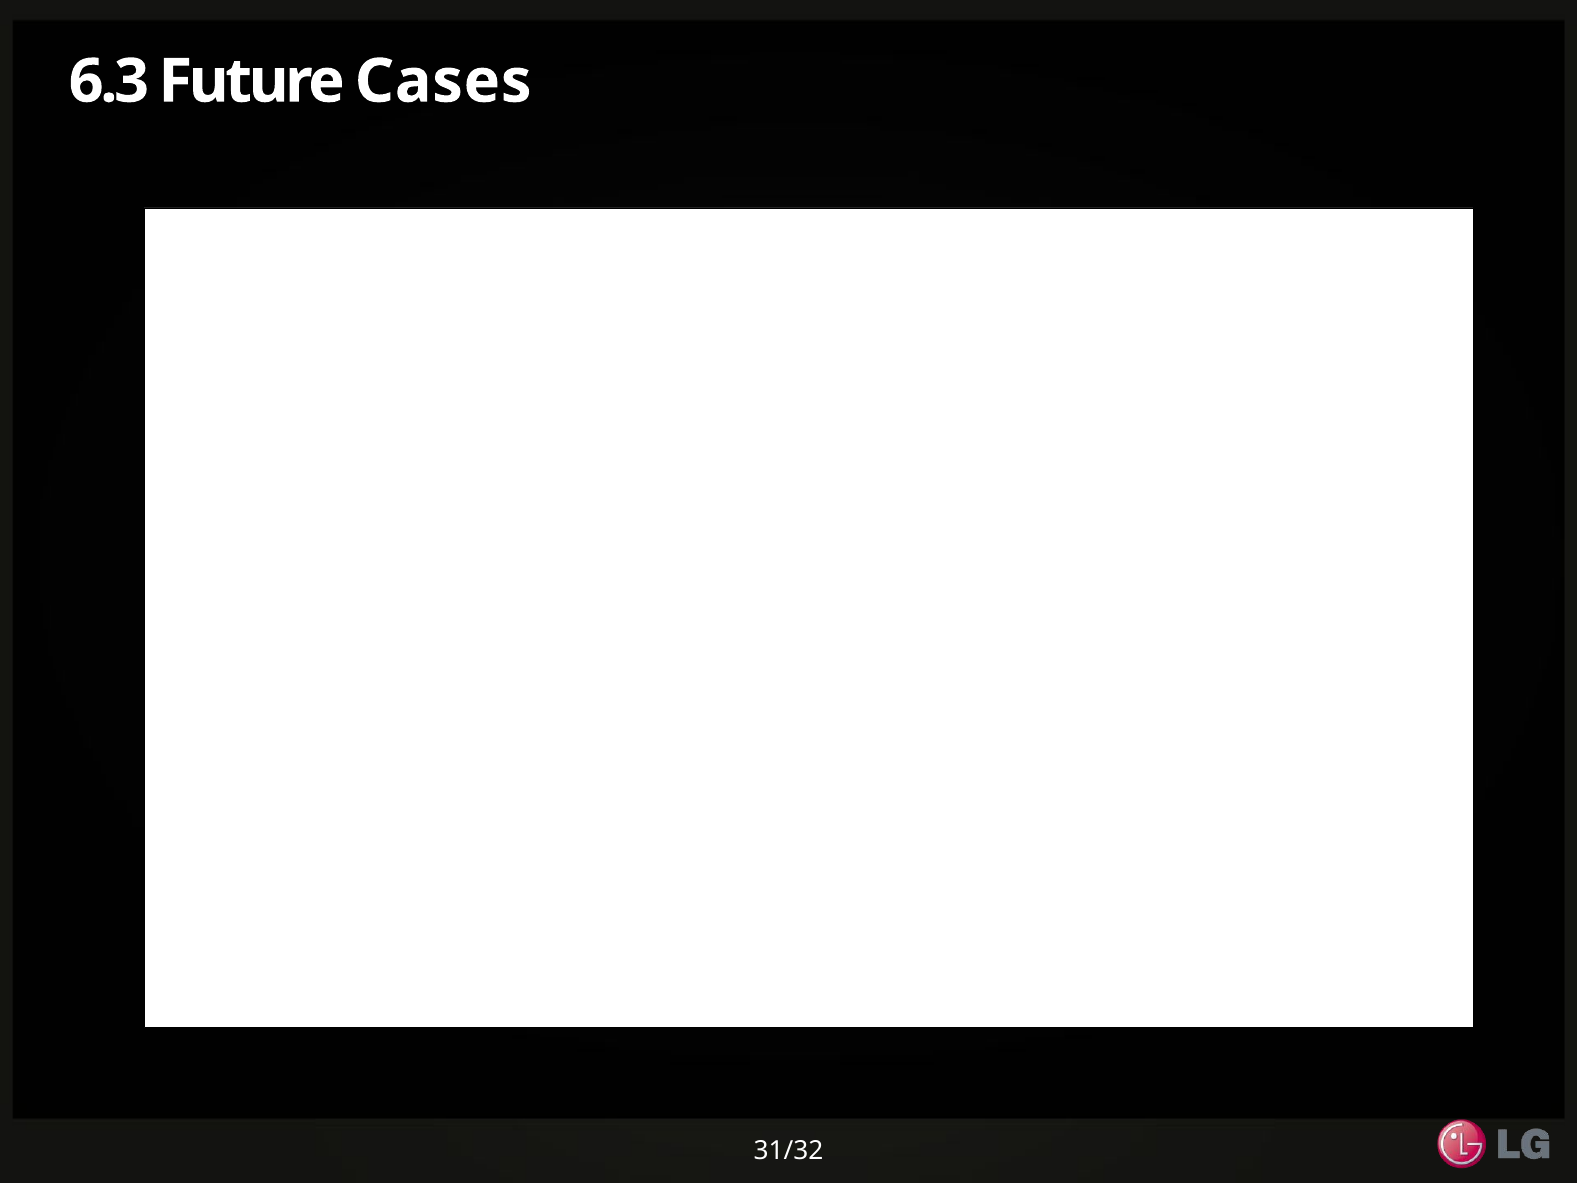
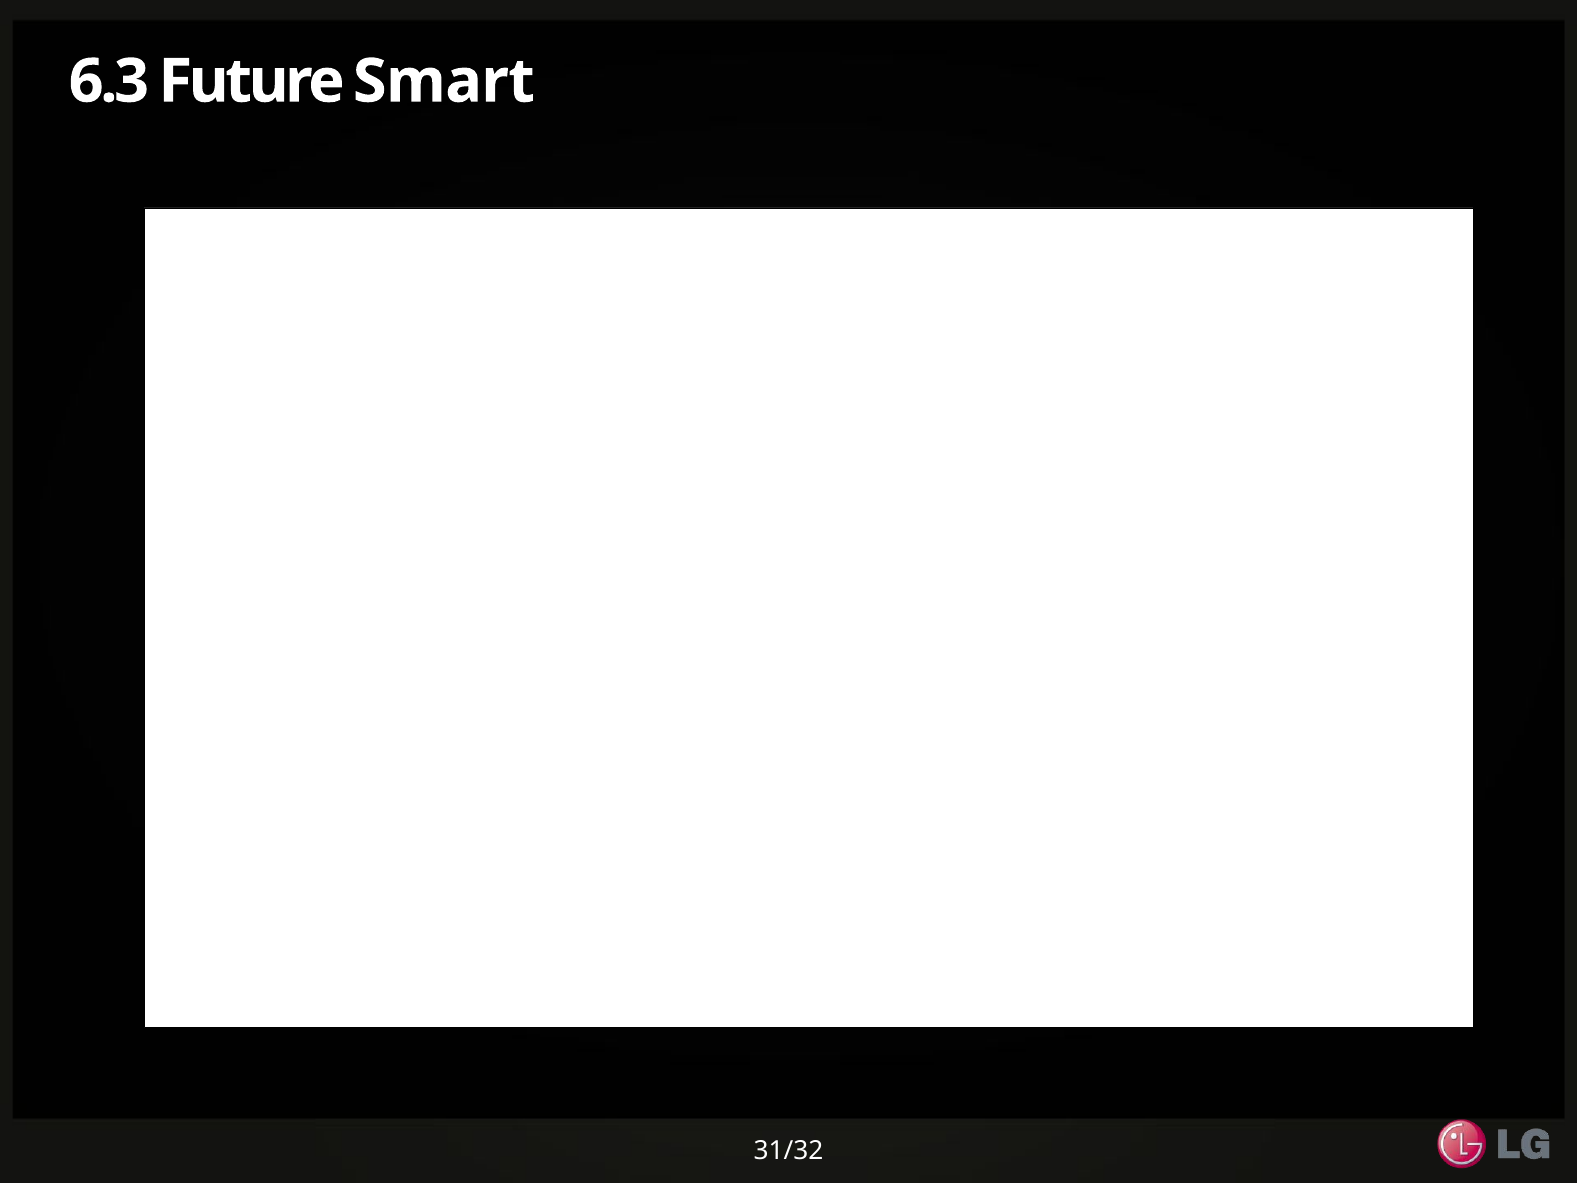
Future Cases: Cases -> Smart
